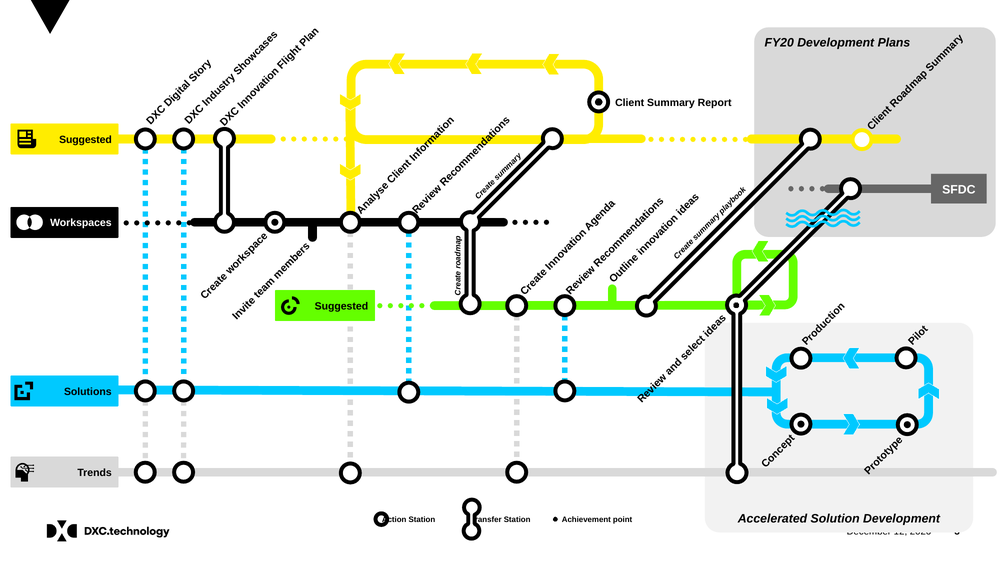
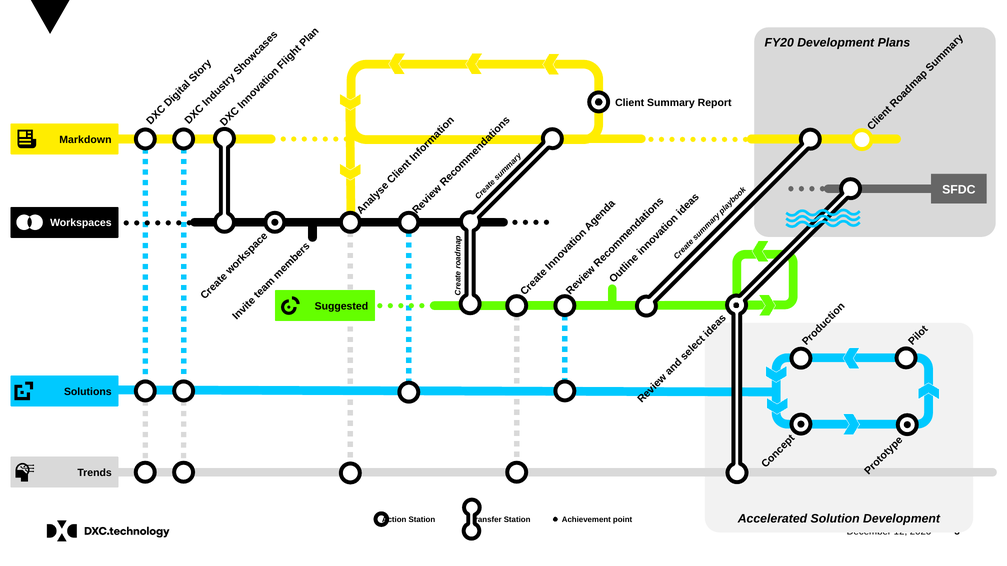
Suggested at (85, 140): Suggested -> Markdown
